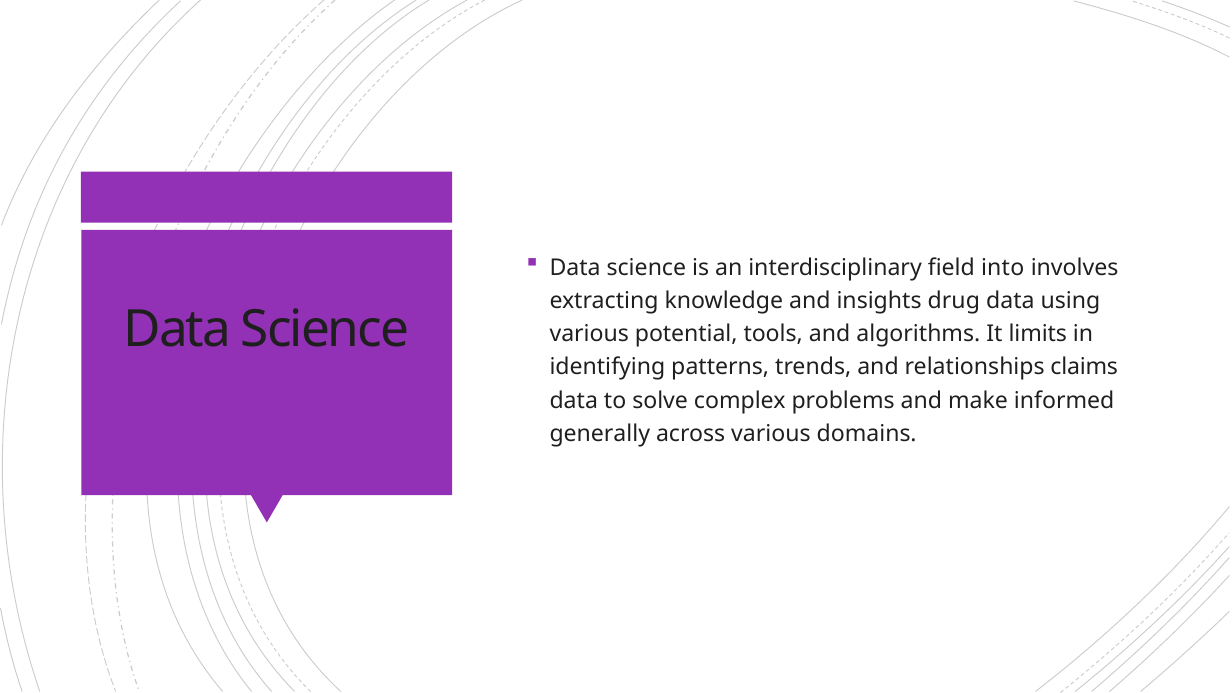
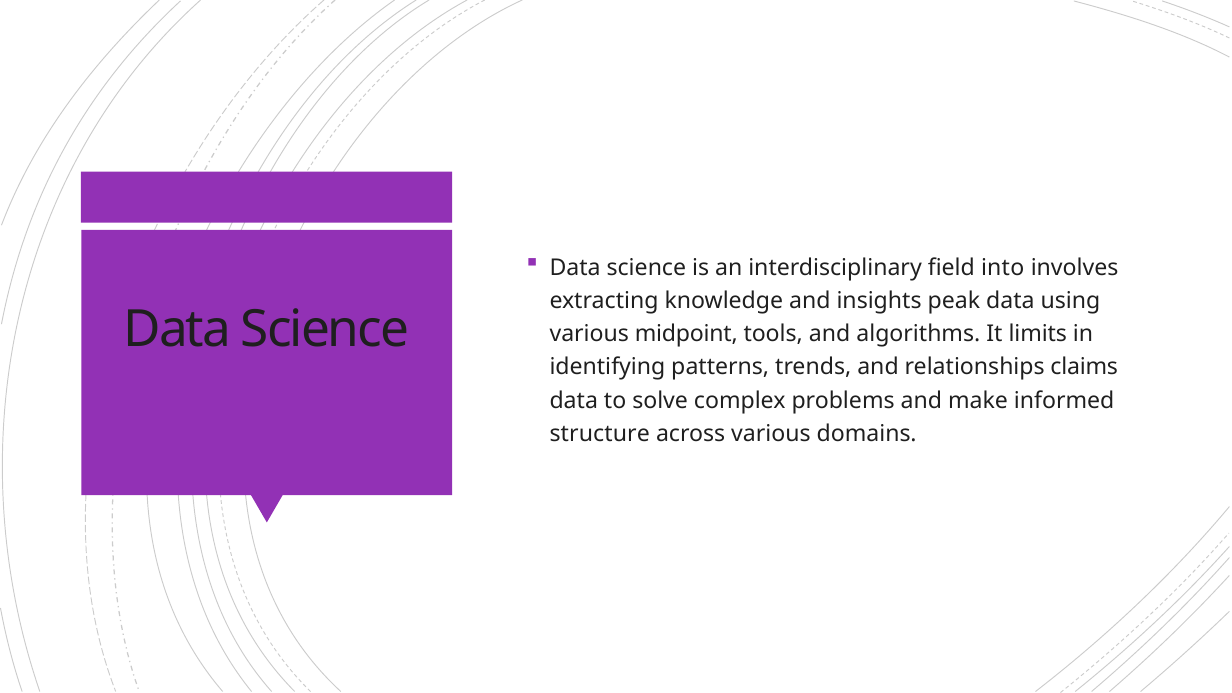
drug: drug -> peak
potential: potential -> midpoint
generally: generally -> structure
